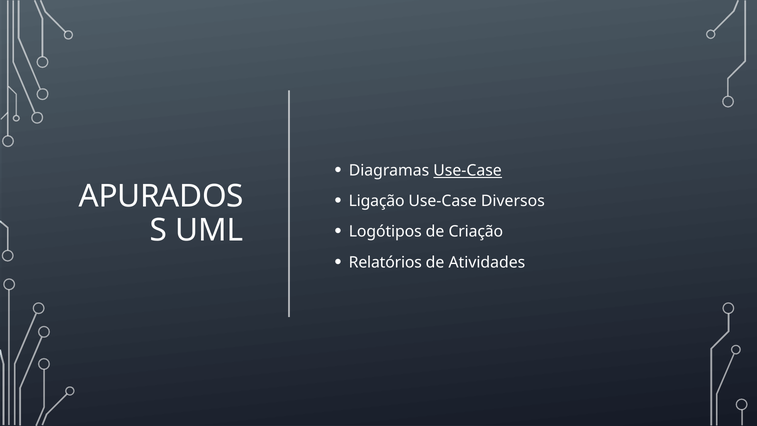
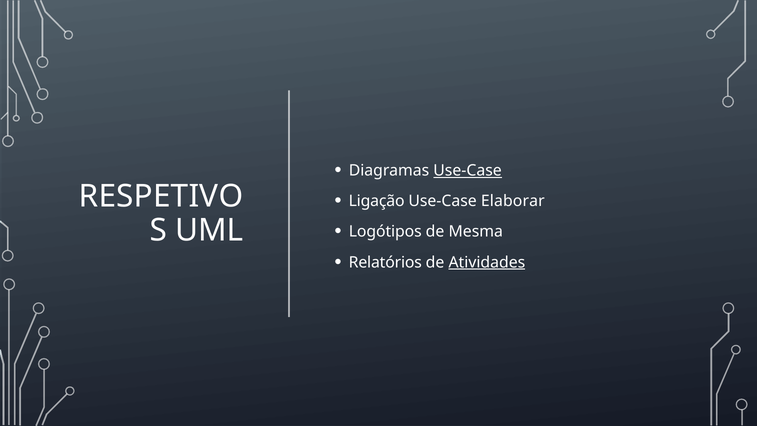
APURADOS: APURADOS -> RESPETIVO
Diversos: Diversos -> Elaborar
Criação: Criação -> Mesma
Atividades underline: none -> present
